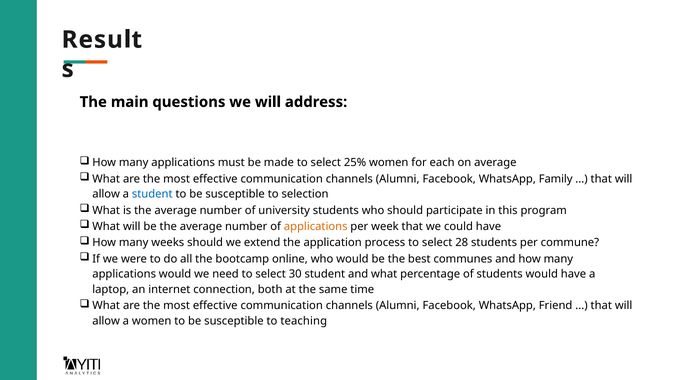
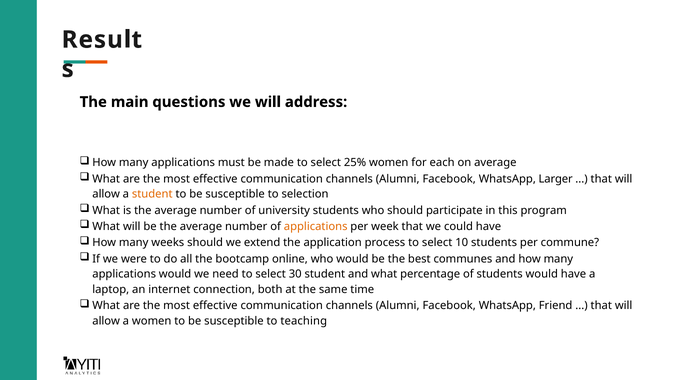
Family: Family -> Larger
student at (152, 194) colour: blue -> orange
28: 28 -> 10
